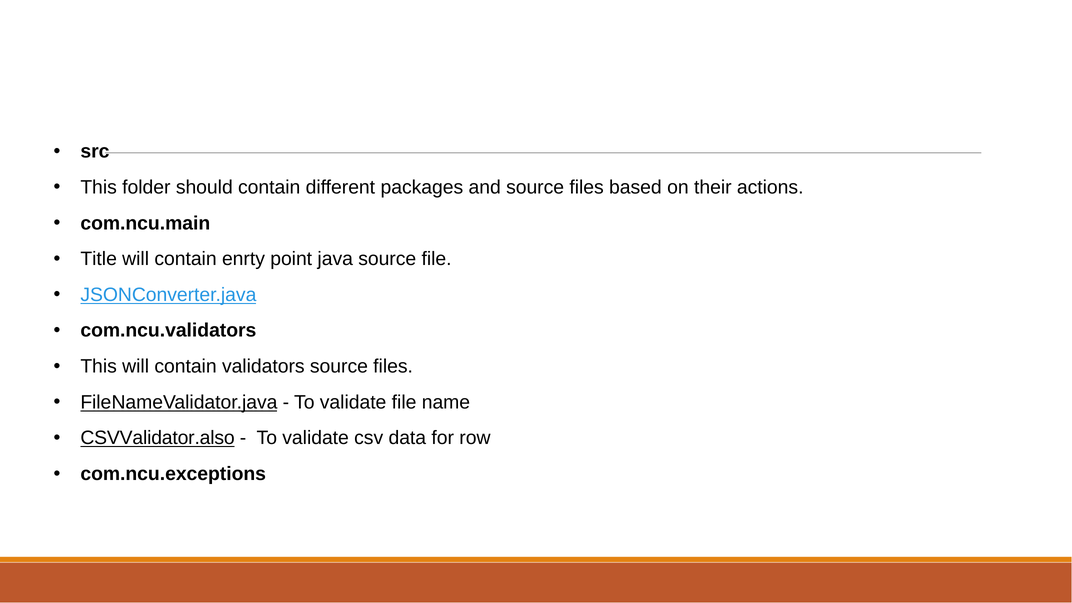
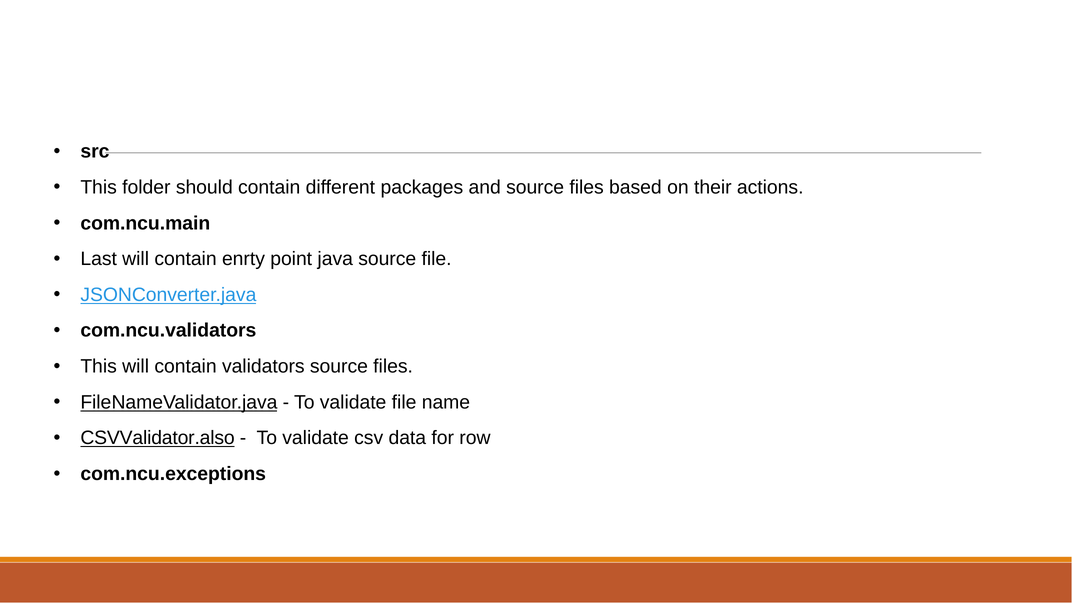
Title: Title -> Last
